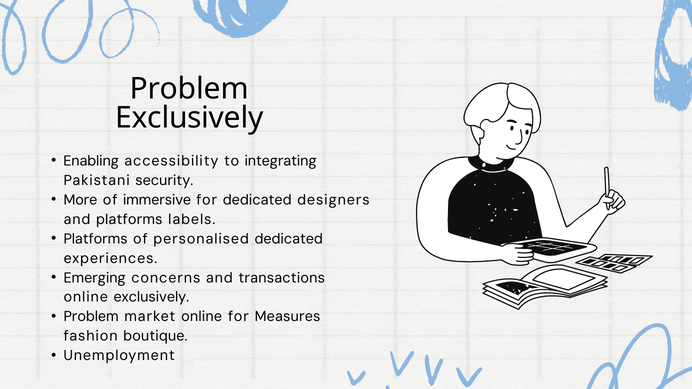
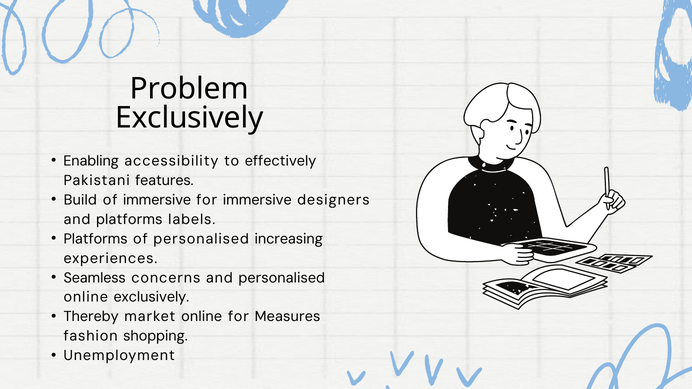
integrating: integrating -> effectively
security: security -> features
More: More -> Build
for dedicated: dedicated -> immersive
personalised dedicated: dedicated -> increasing
Emerging: Emerging -> Seamless
and transactions: transactions -> personalised
Problem at (91, 317): Problem -> Thereby
boutique: boutique -> shopping
